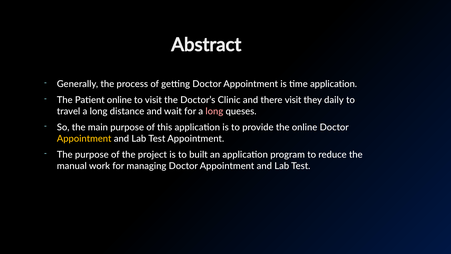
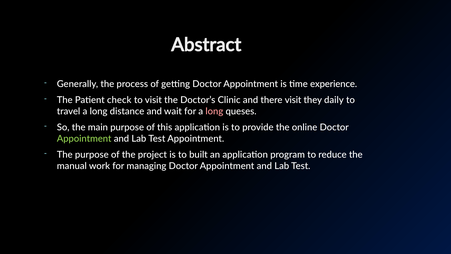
time application: application -> experience
Patient online: online -> check
Appointment at (84, 138) colour: yellow -> light green
